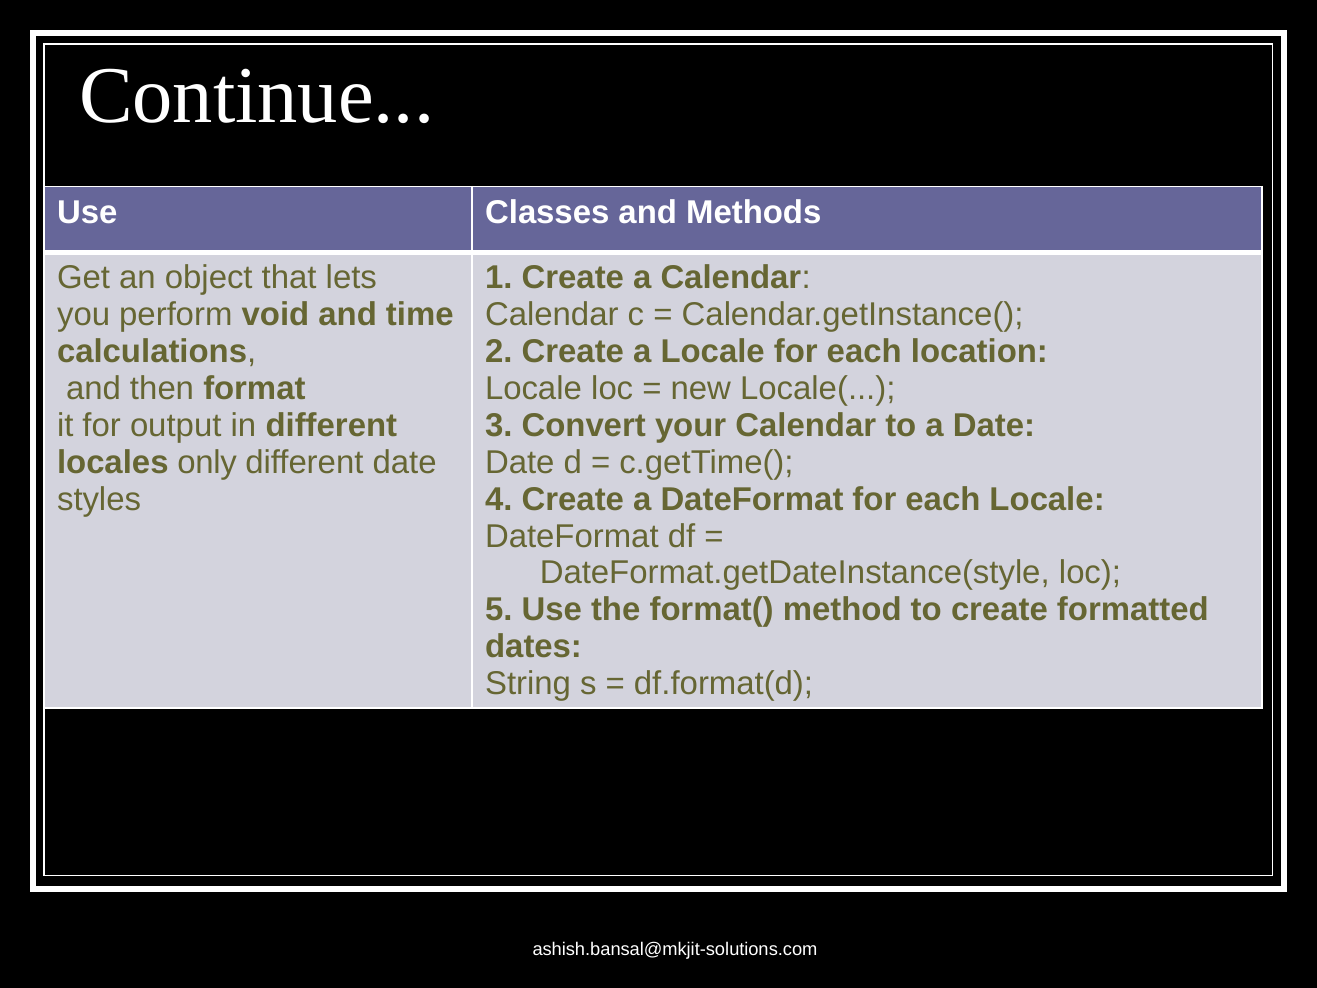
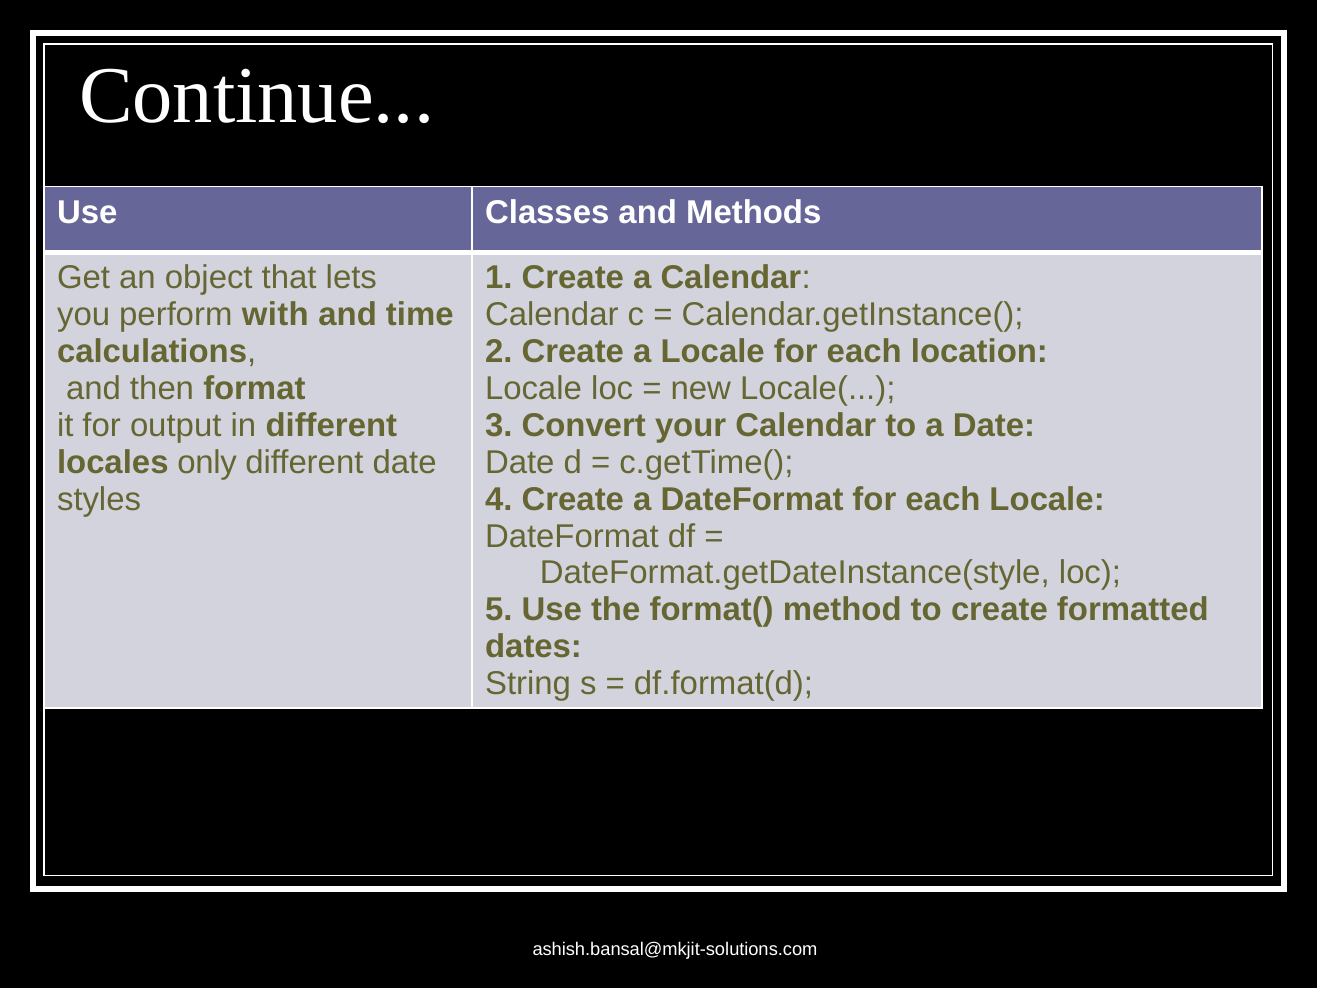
void: void -> with
